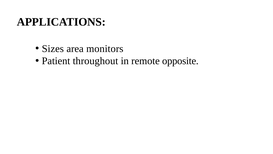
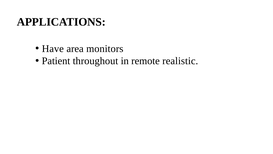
Sizes: Sizes -> Have
opposite: opposite -> realistic
